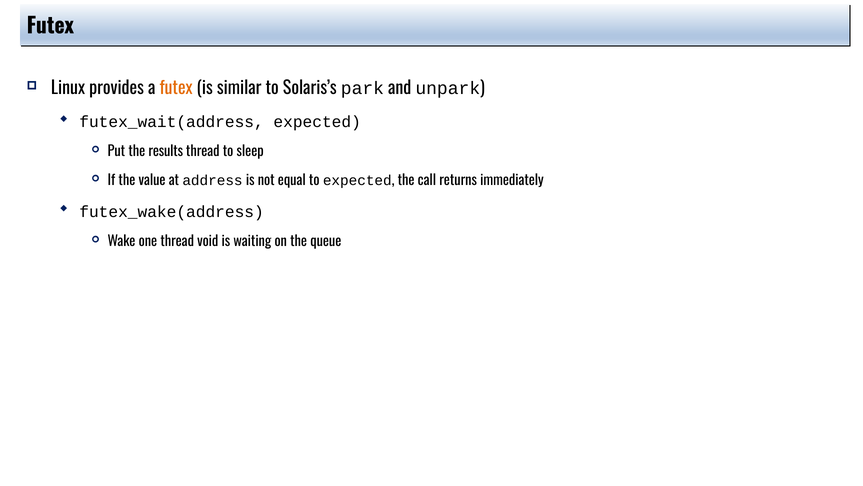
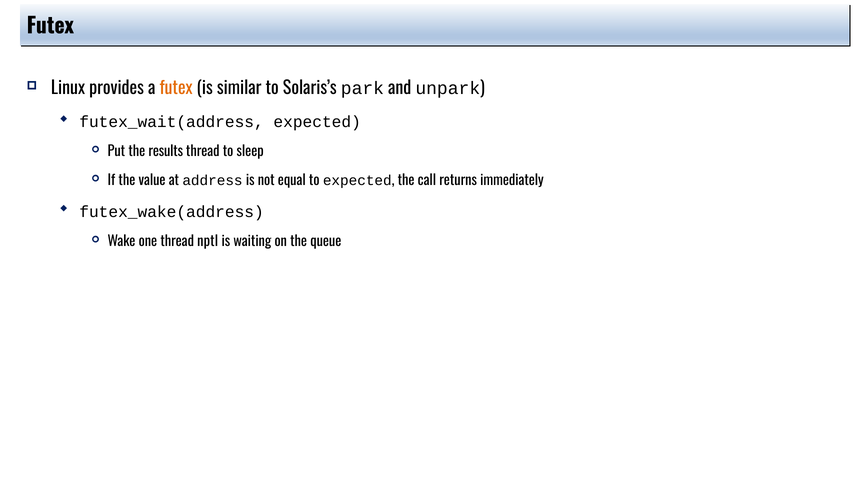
void: void -> nptl
